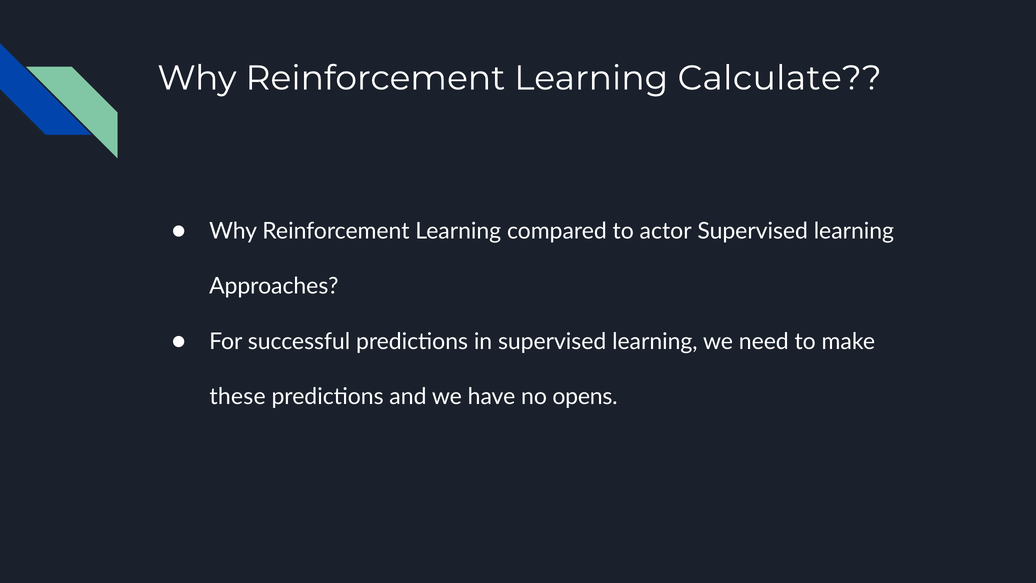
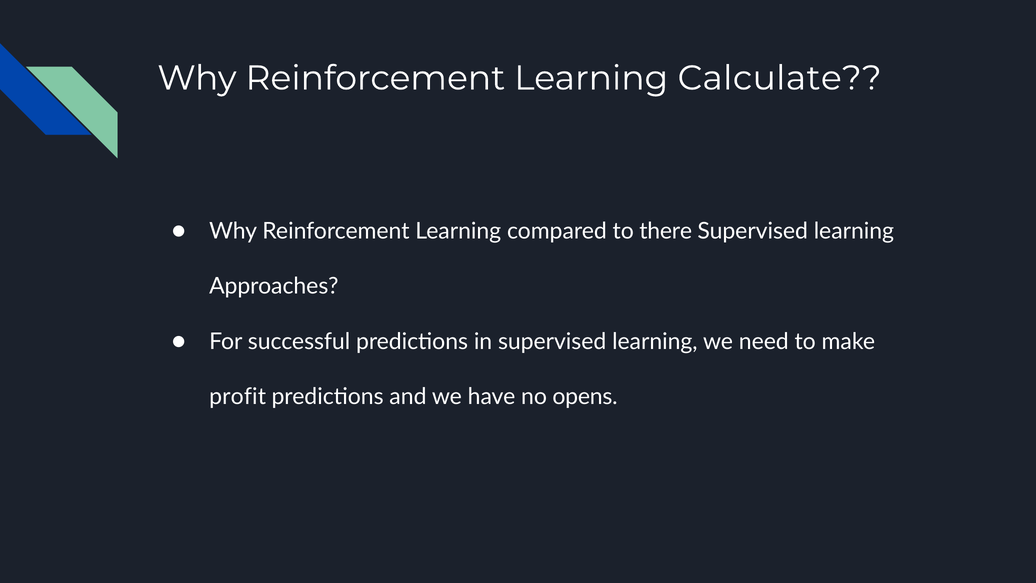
actor: actor -> there
these: these -> profit
